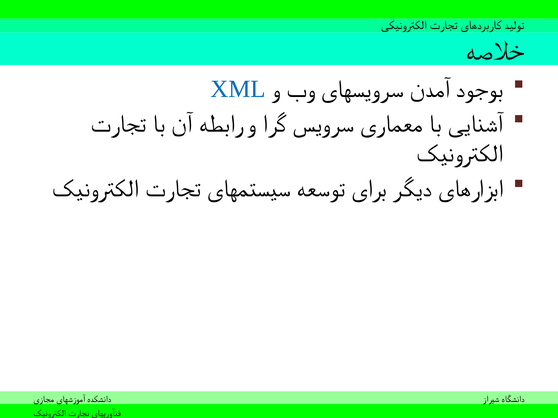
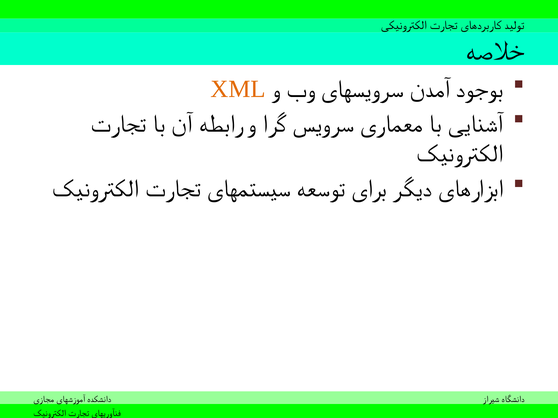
XML colour: blue -> orange
